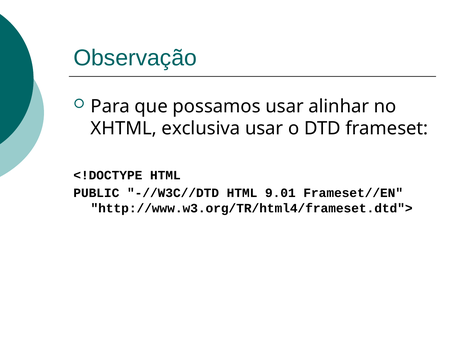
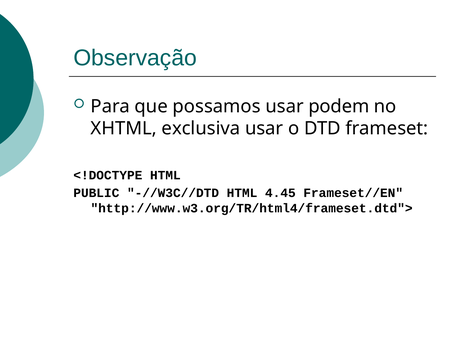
alinhar: alinhar -> podem
9.01: 9.01 -> 4.45
